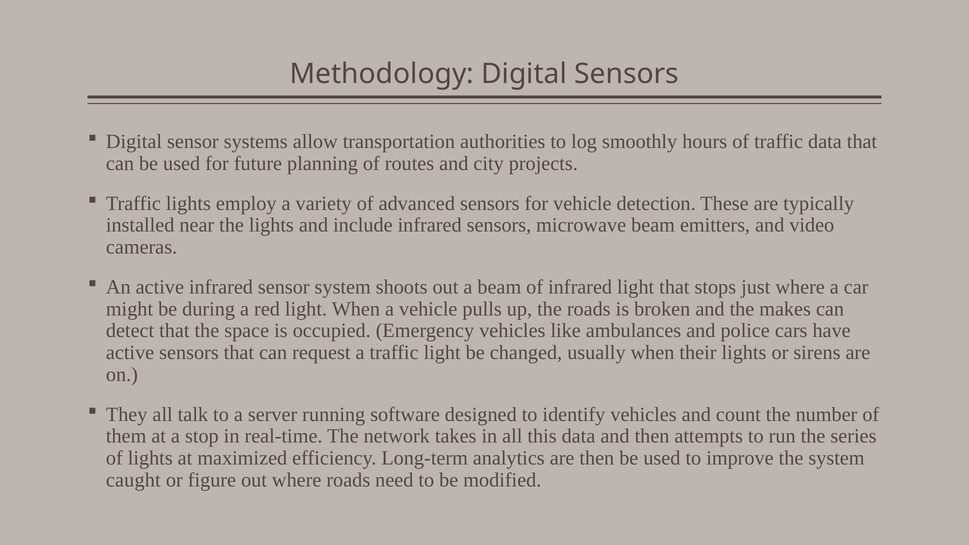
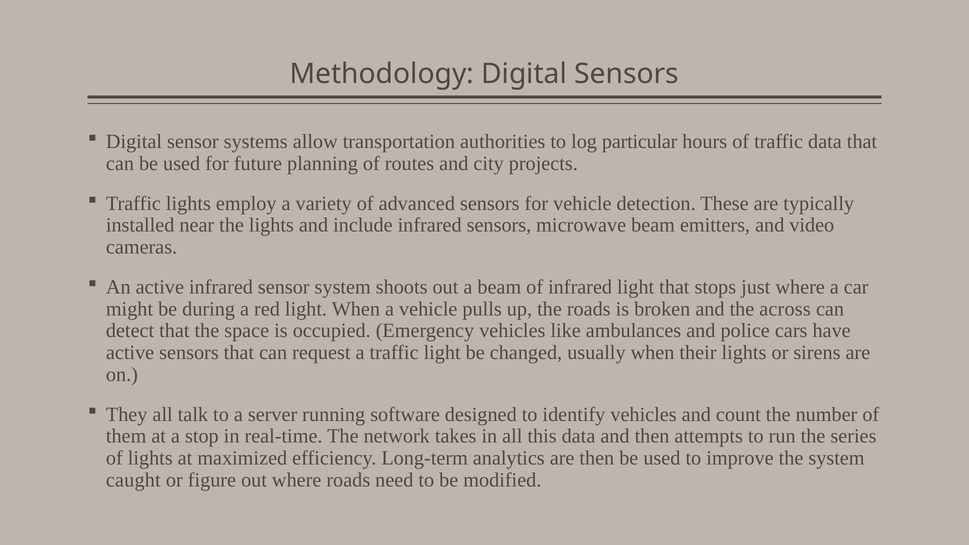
smoothly: smoothly -> particular
makes: makes -> across
